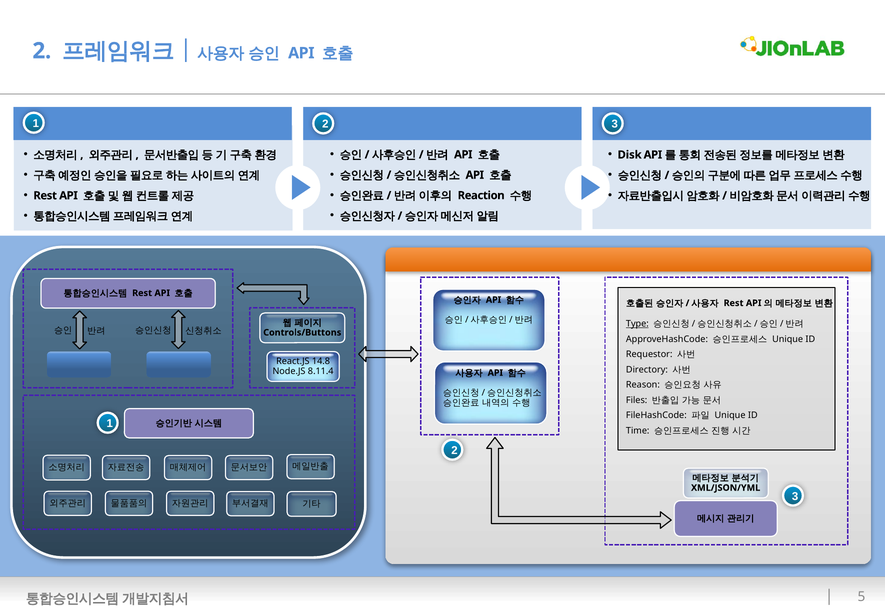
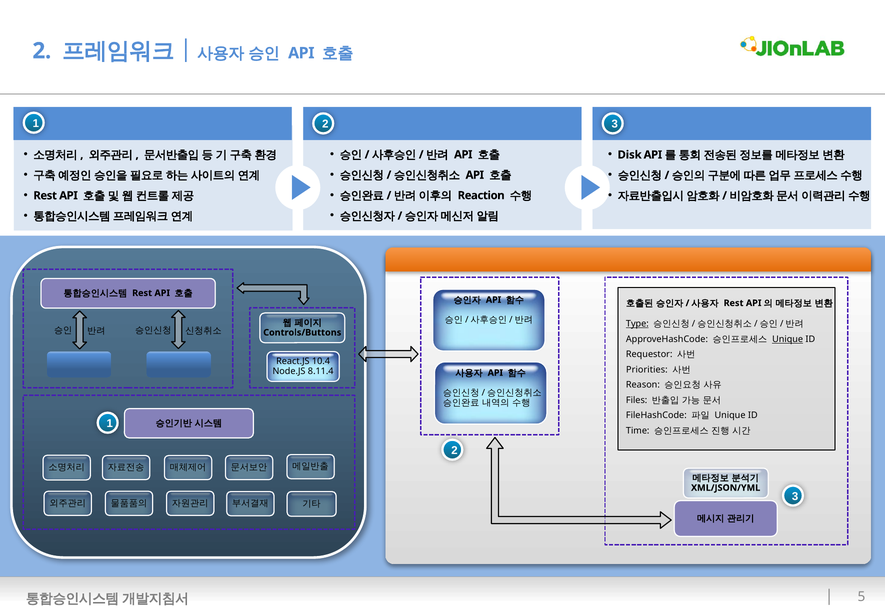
Unique at (788, 339) underline: none -> present
14.8: 14.8 -> 10.4
Directory: Directory -> Priorities
